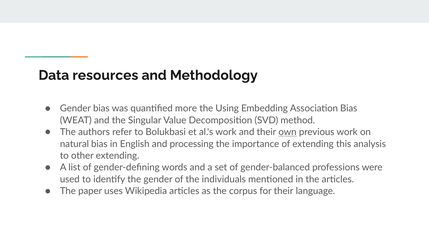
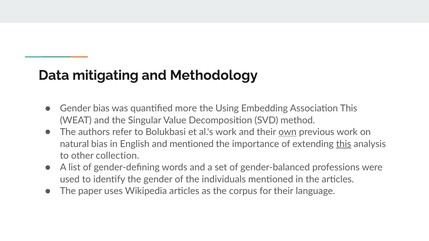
resources: resources -> mitigating
Association Bias: Bias -> This
and processing: processing -> mentioned
this at (344, 144) underline: none -> present
other extending: extending -> collection
